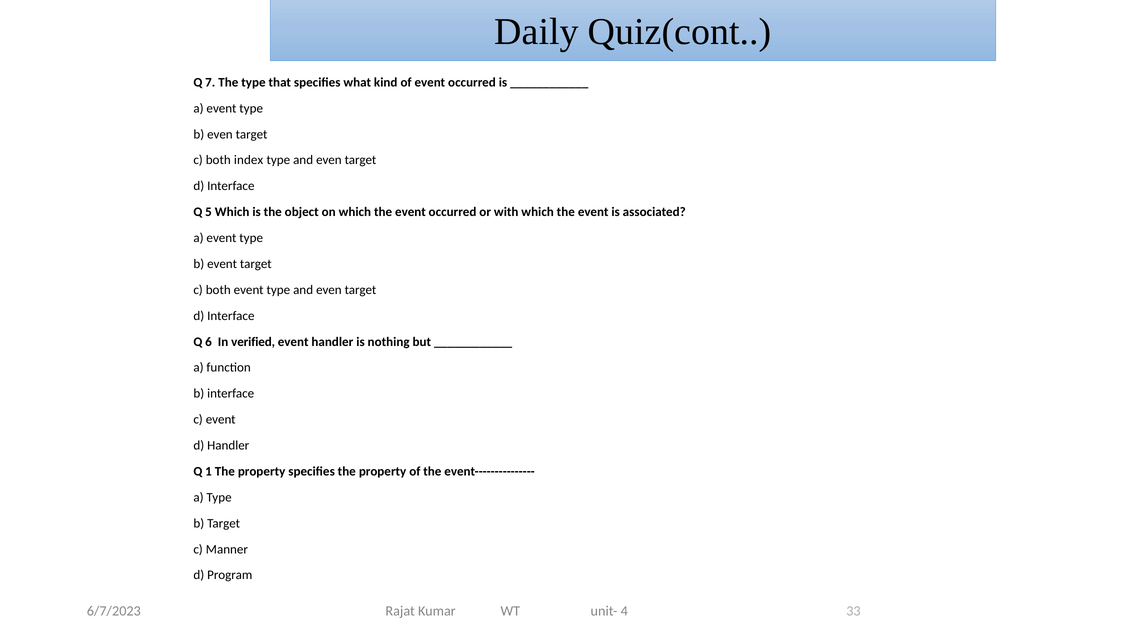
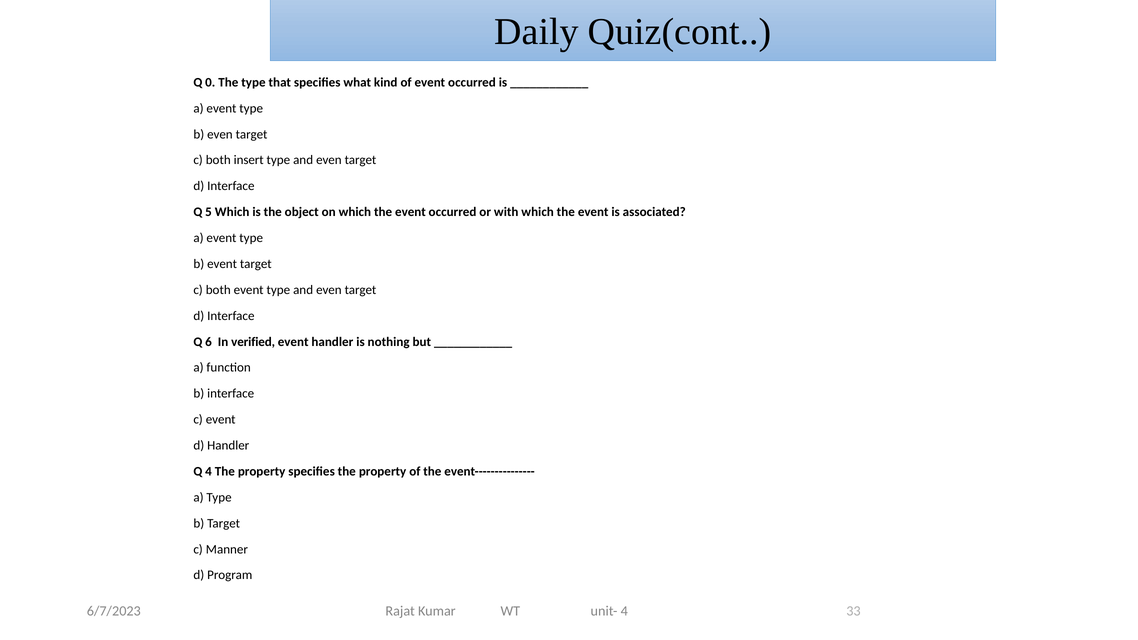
7: 7 -> 0
index: index -> insert
Q 1: 1 -> 4
